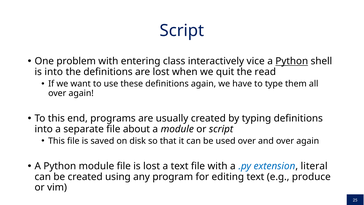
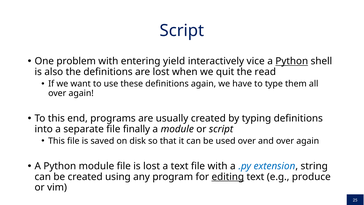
class: class -> yield
is into: into -> also
about: about -> finally
literal: literal -> string
editing underline: none -> present
